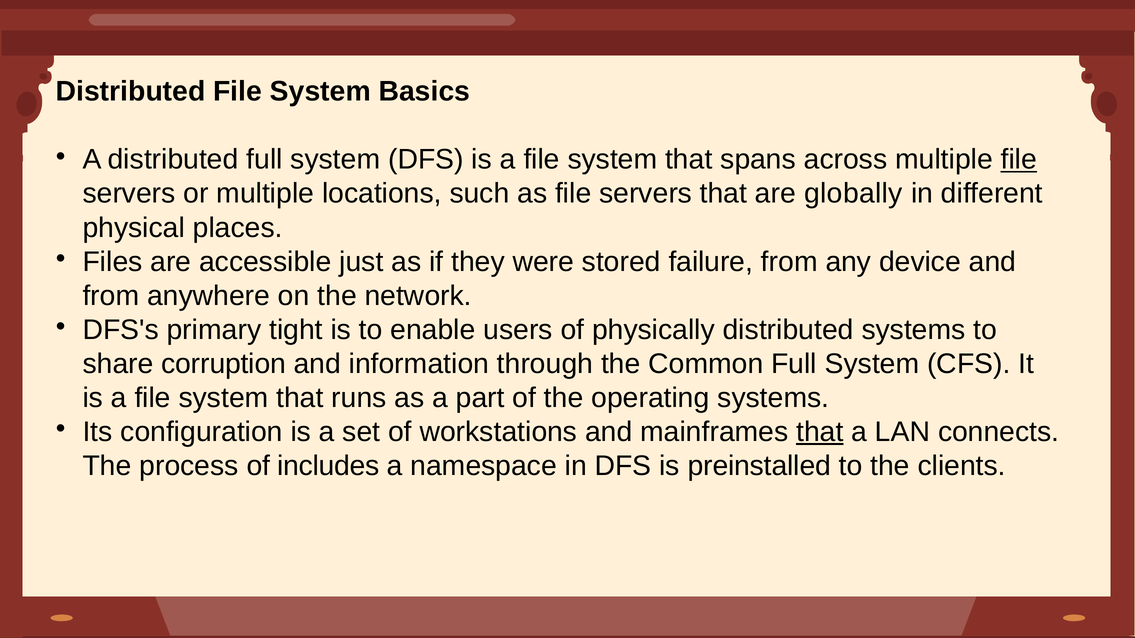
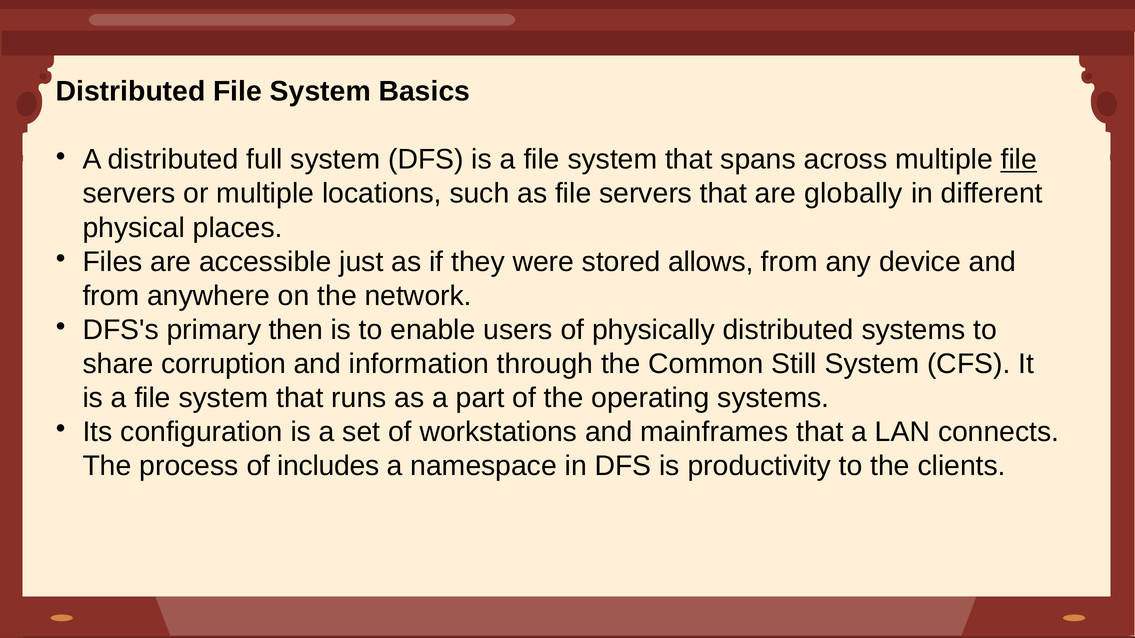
failure: failure -> allows
tight: tight -> then
Common Full: Full -> Still
that at (820, 432) underline: present -> none
preinstalled: preinstalled -> productivity
